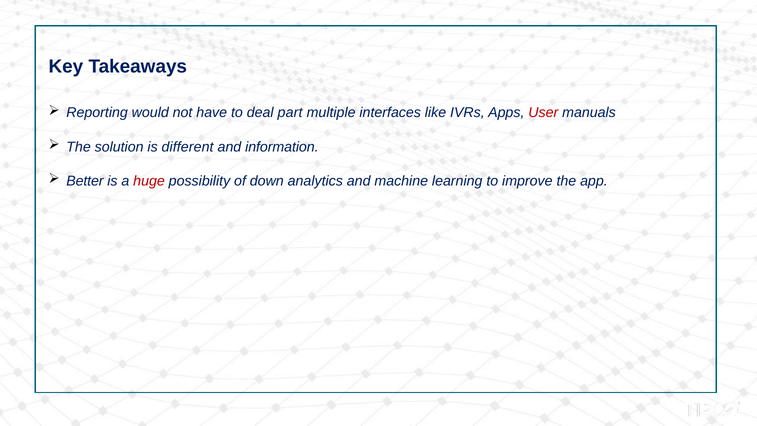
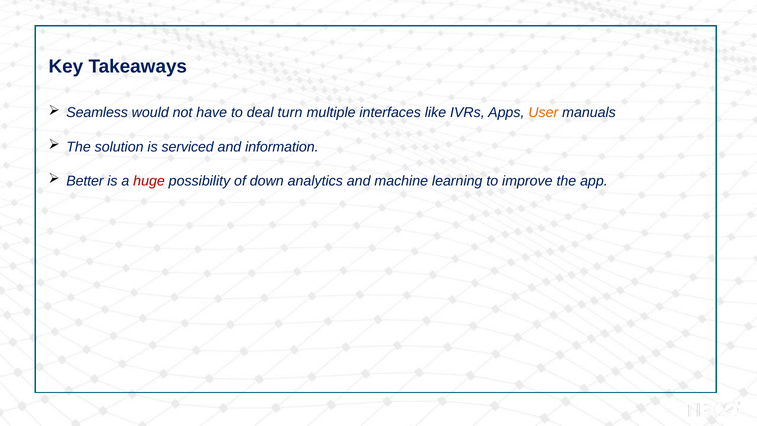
Reporting: Reporting -> Seamless
part: part -> turn
User colour: red -> orange
different: different -> serviced
